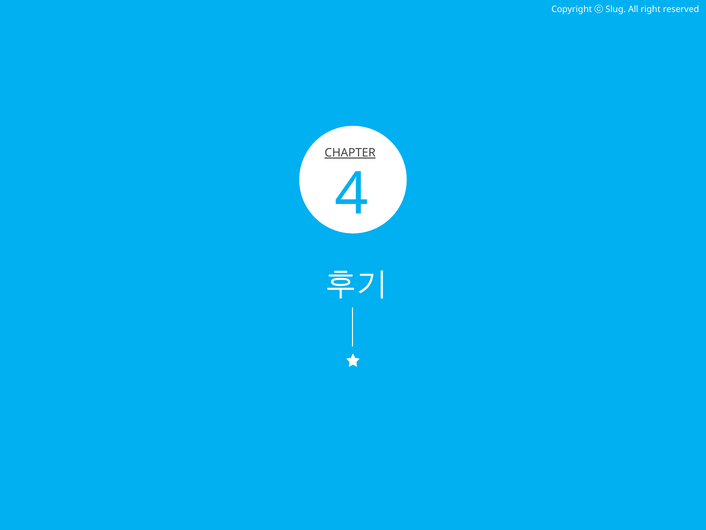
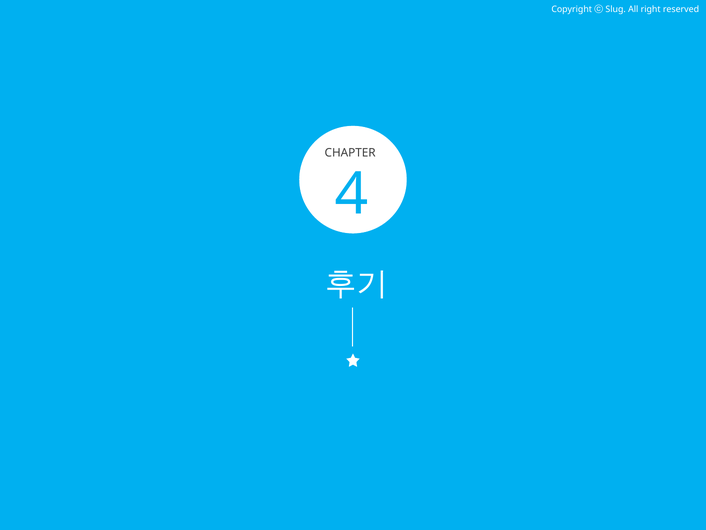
CHAPTER underline: present -> none
